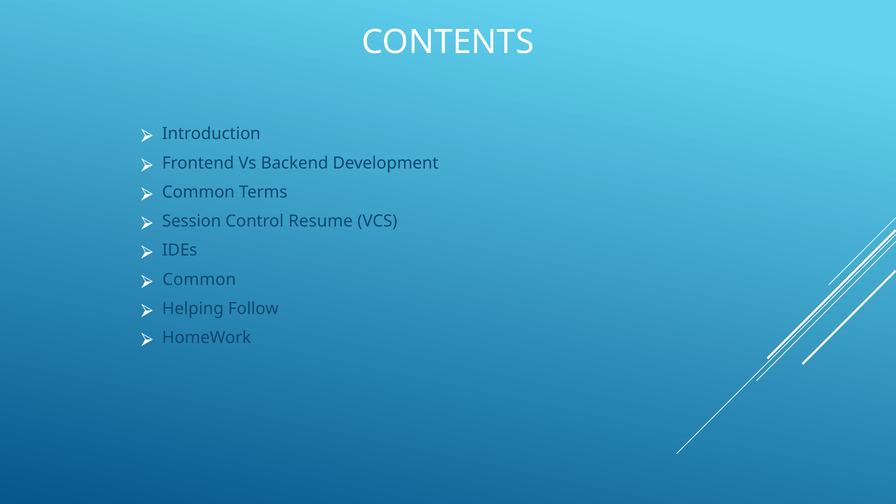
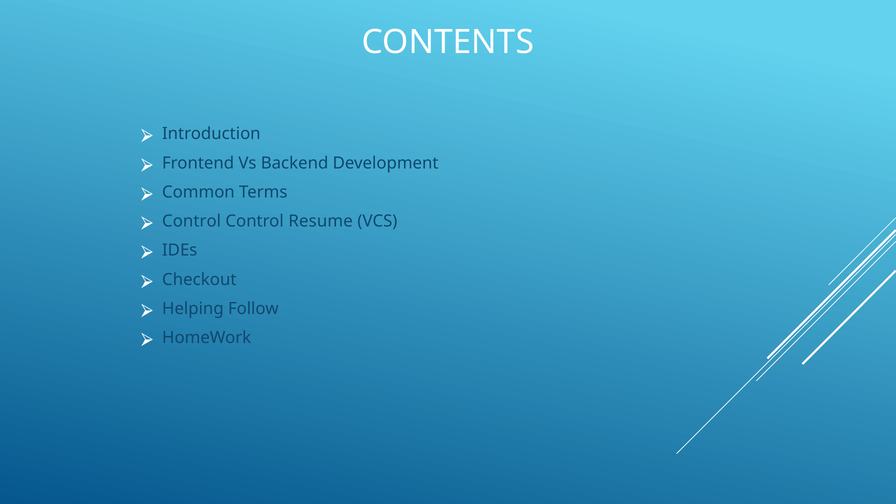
Session at (192, 221): Session -> Control
Common at (199, 280): Common -> Checkout
